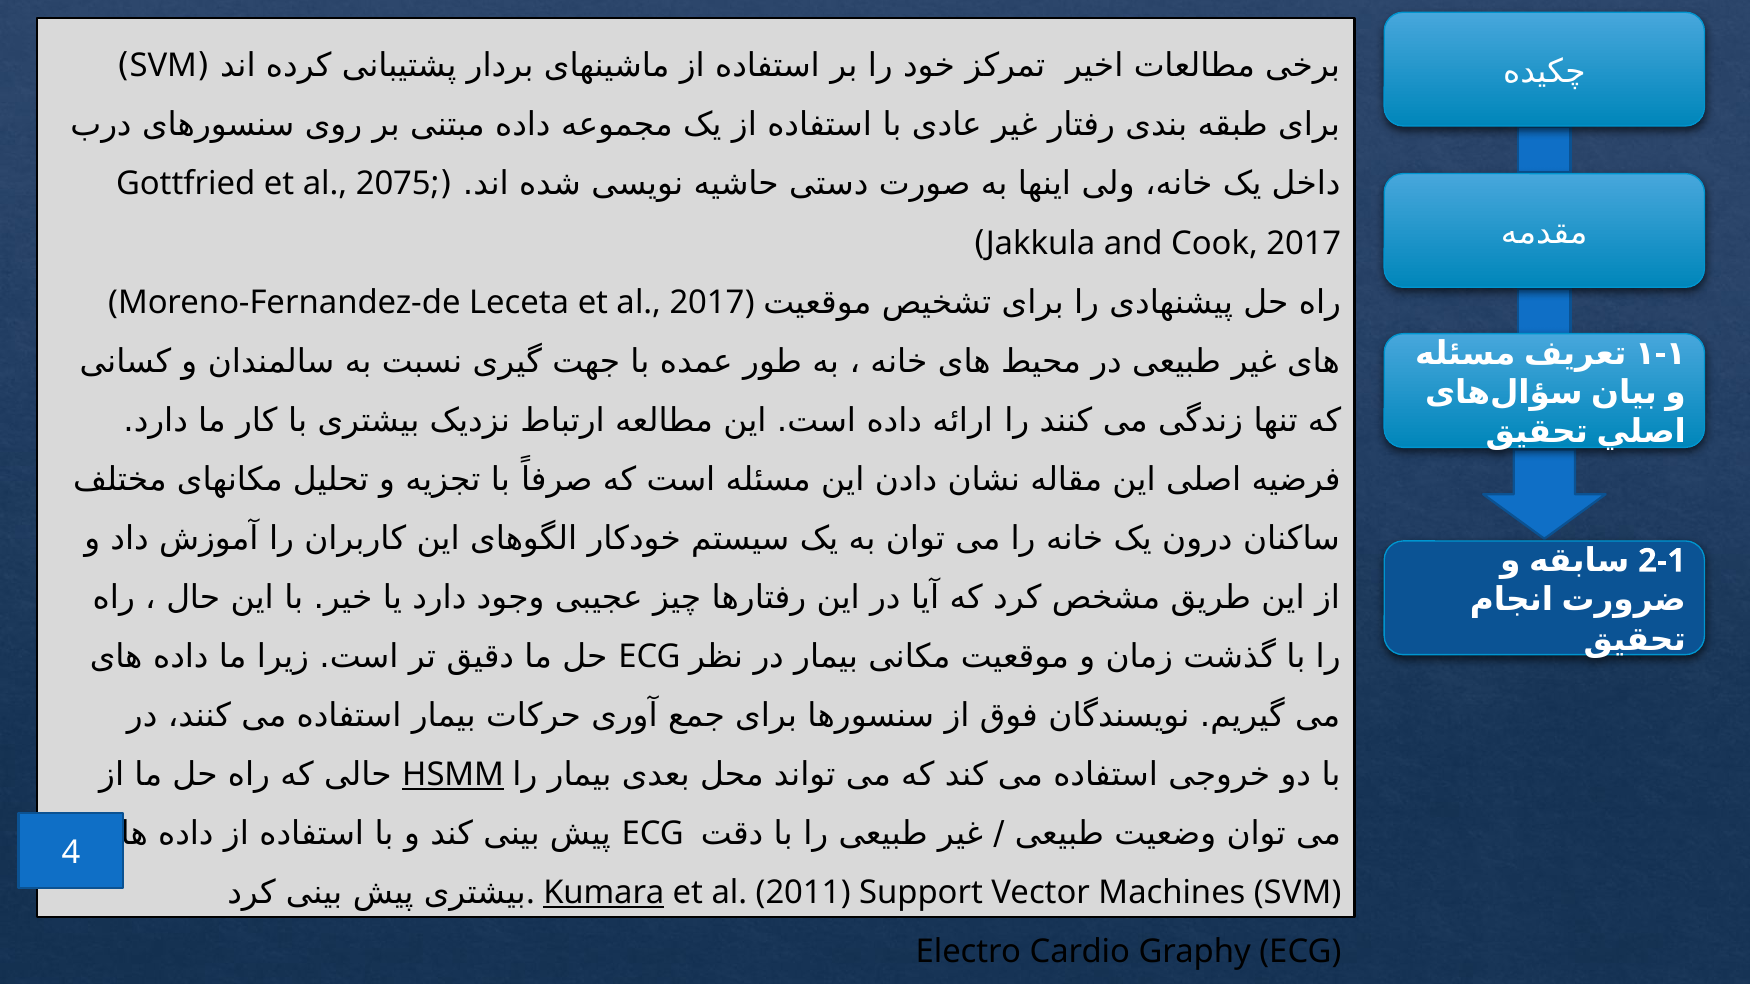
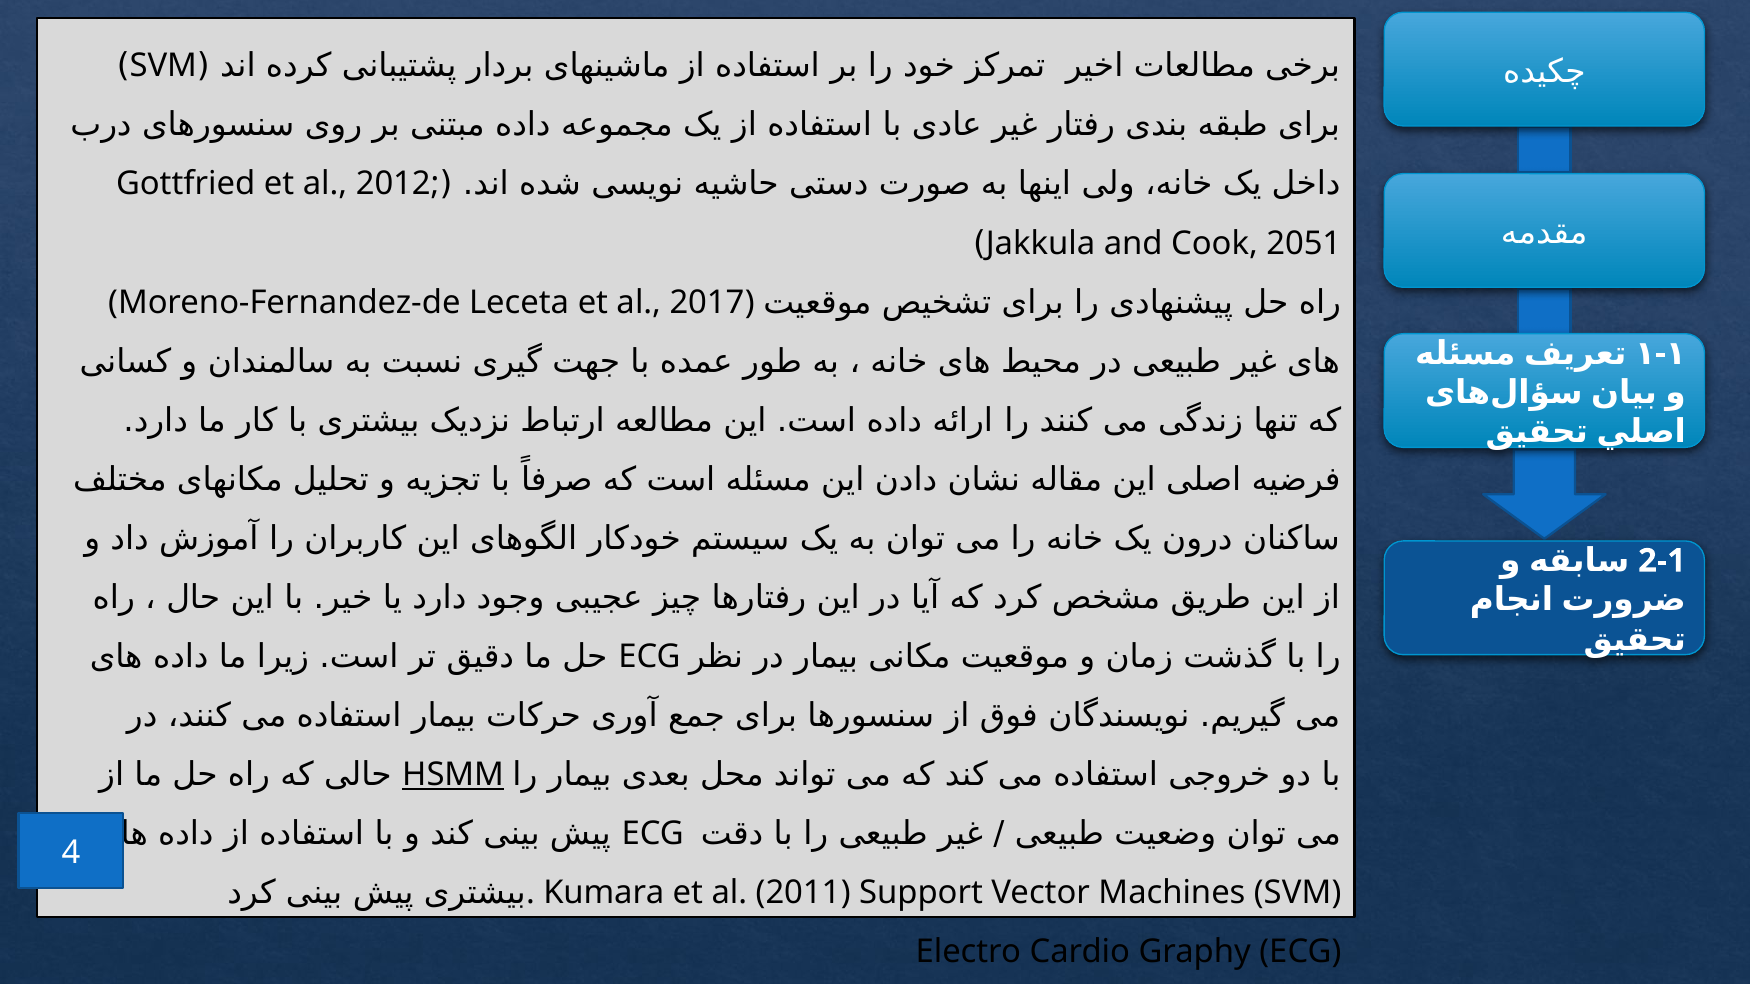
2075: 2075 -> 2012
2017: 2017 -> 2051
Kumara underline: present -> none
